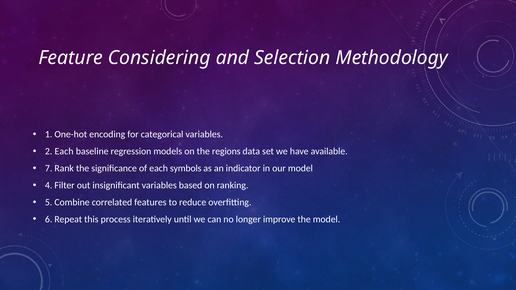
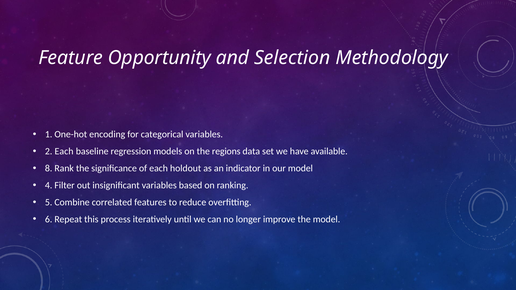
Considering: Considering -> Opportunity
7: 7 -> 8
symbols: symbols -> holdout
